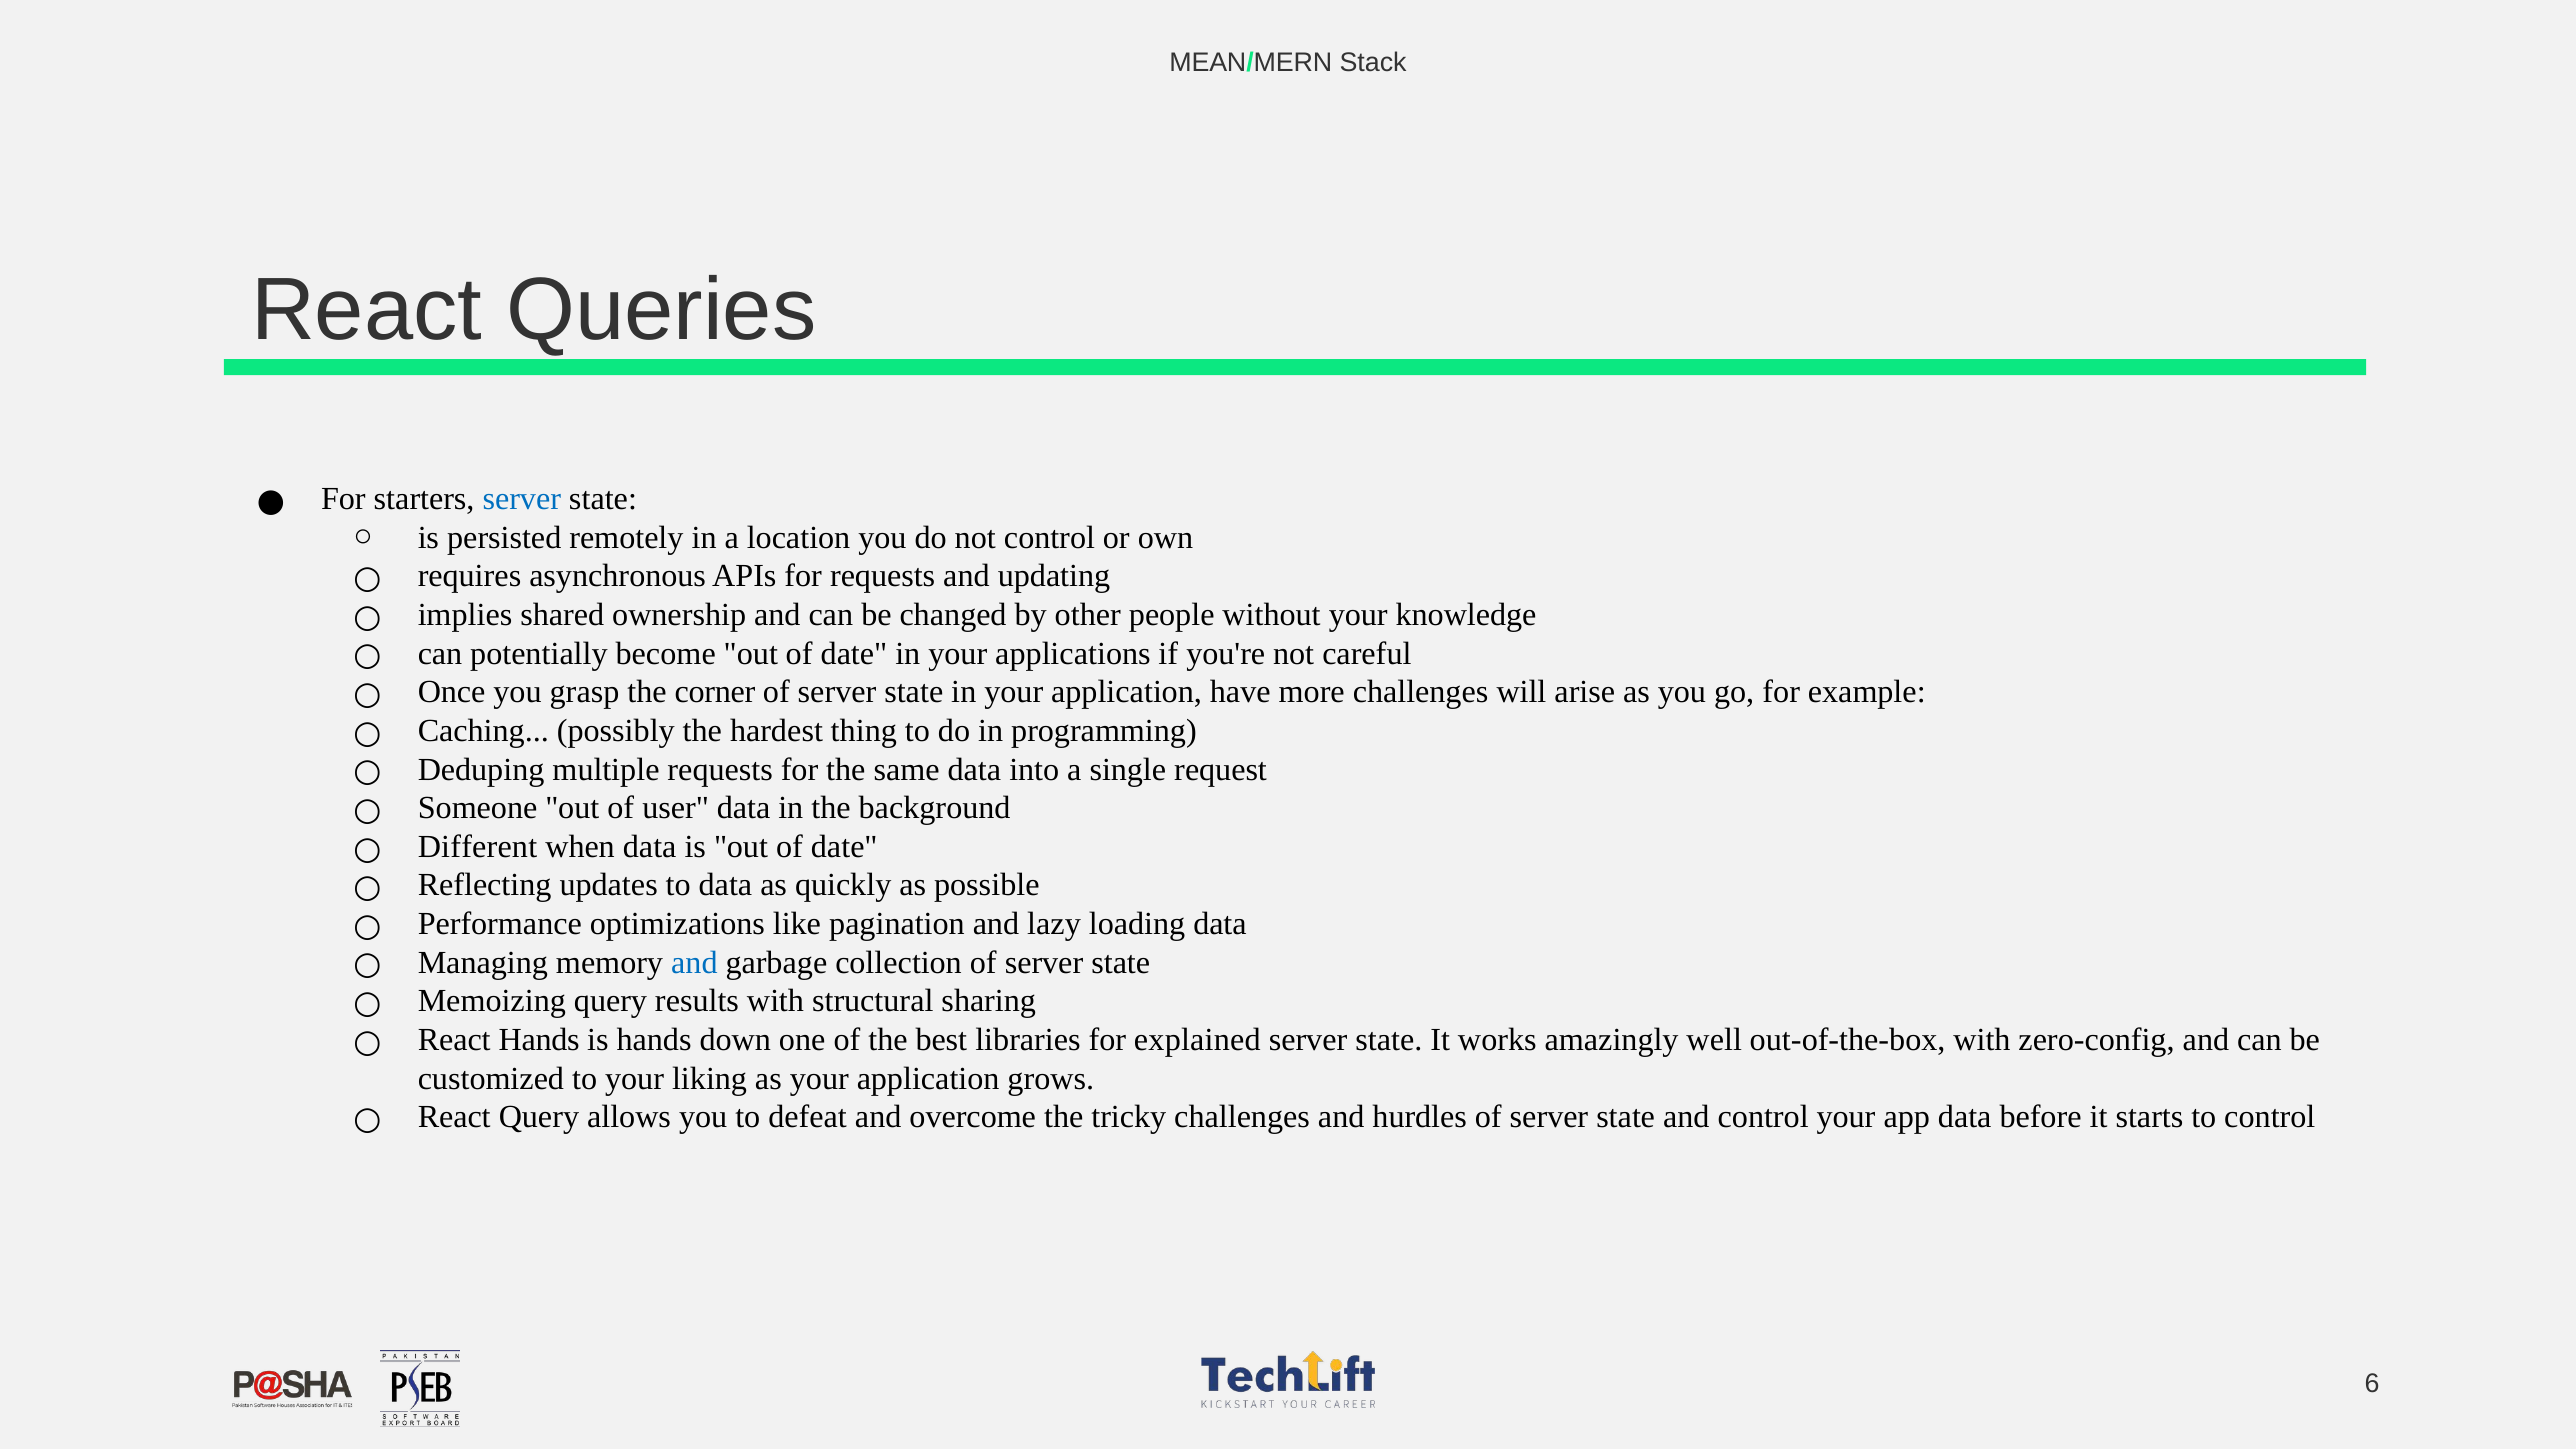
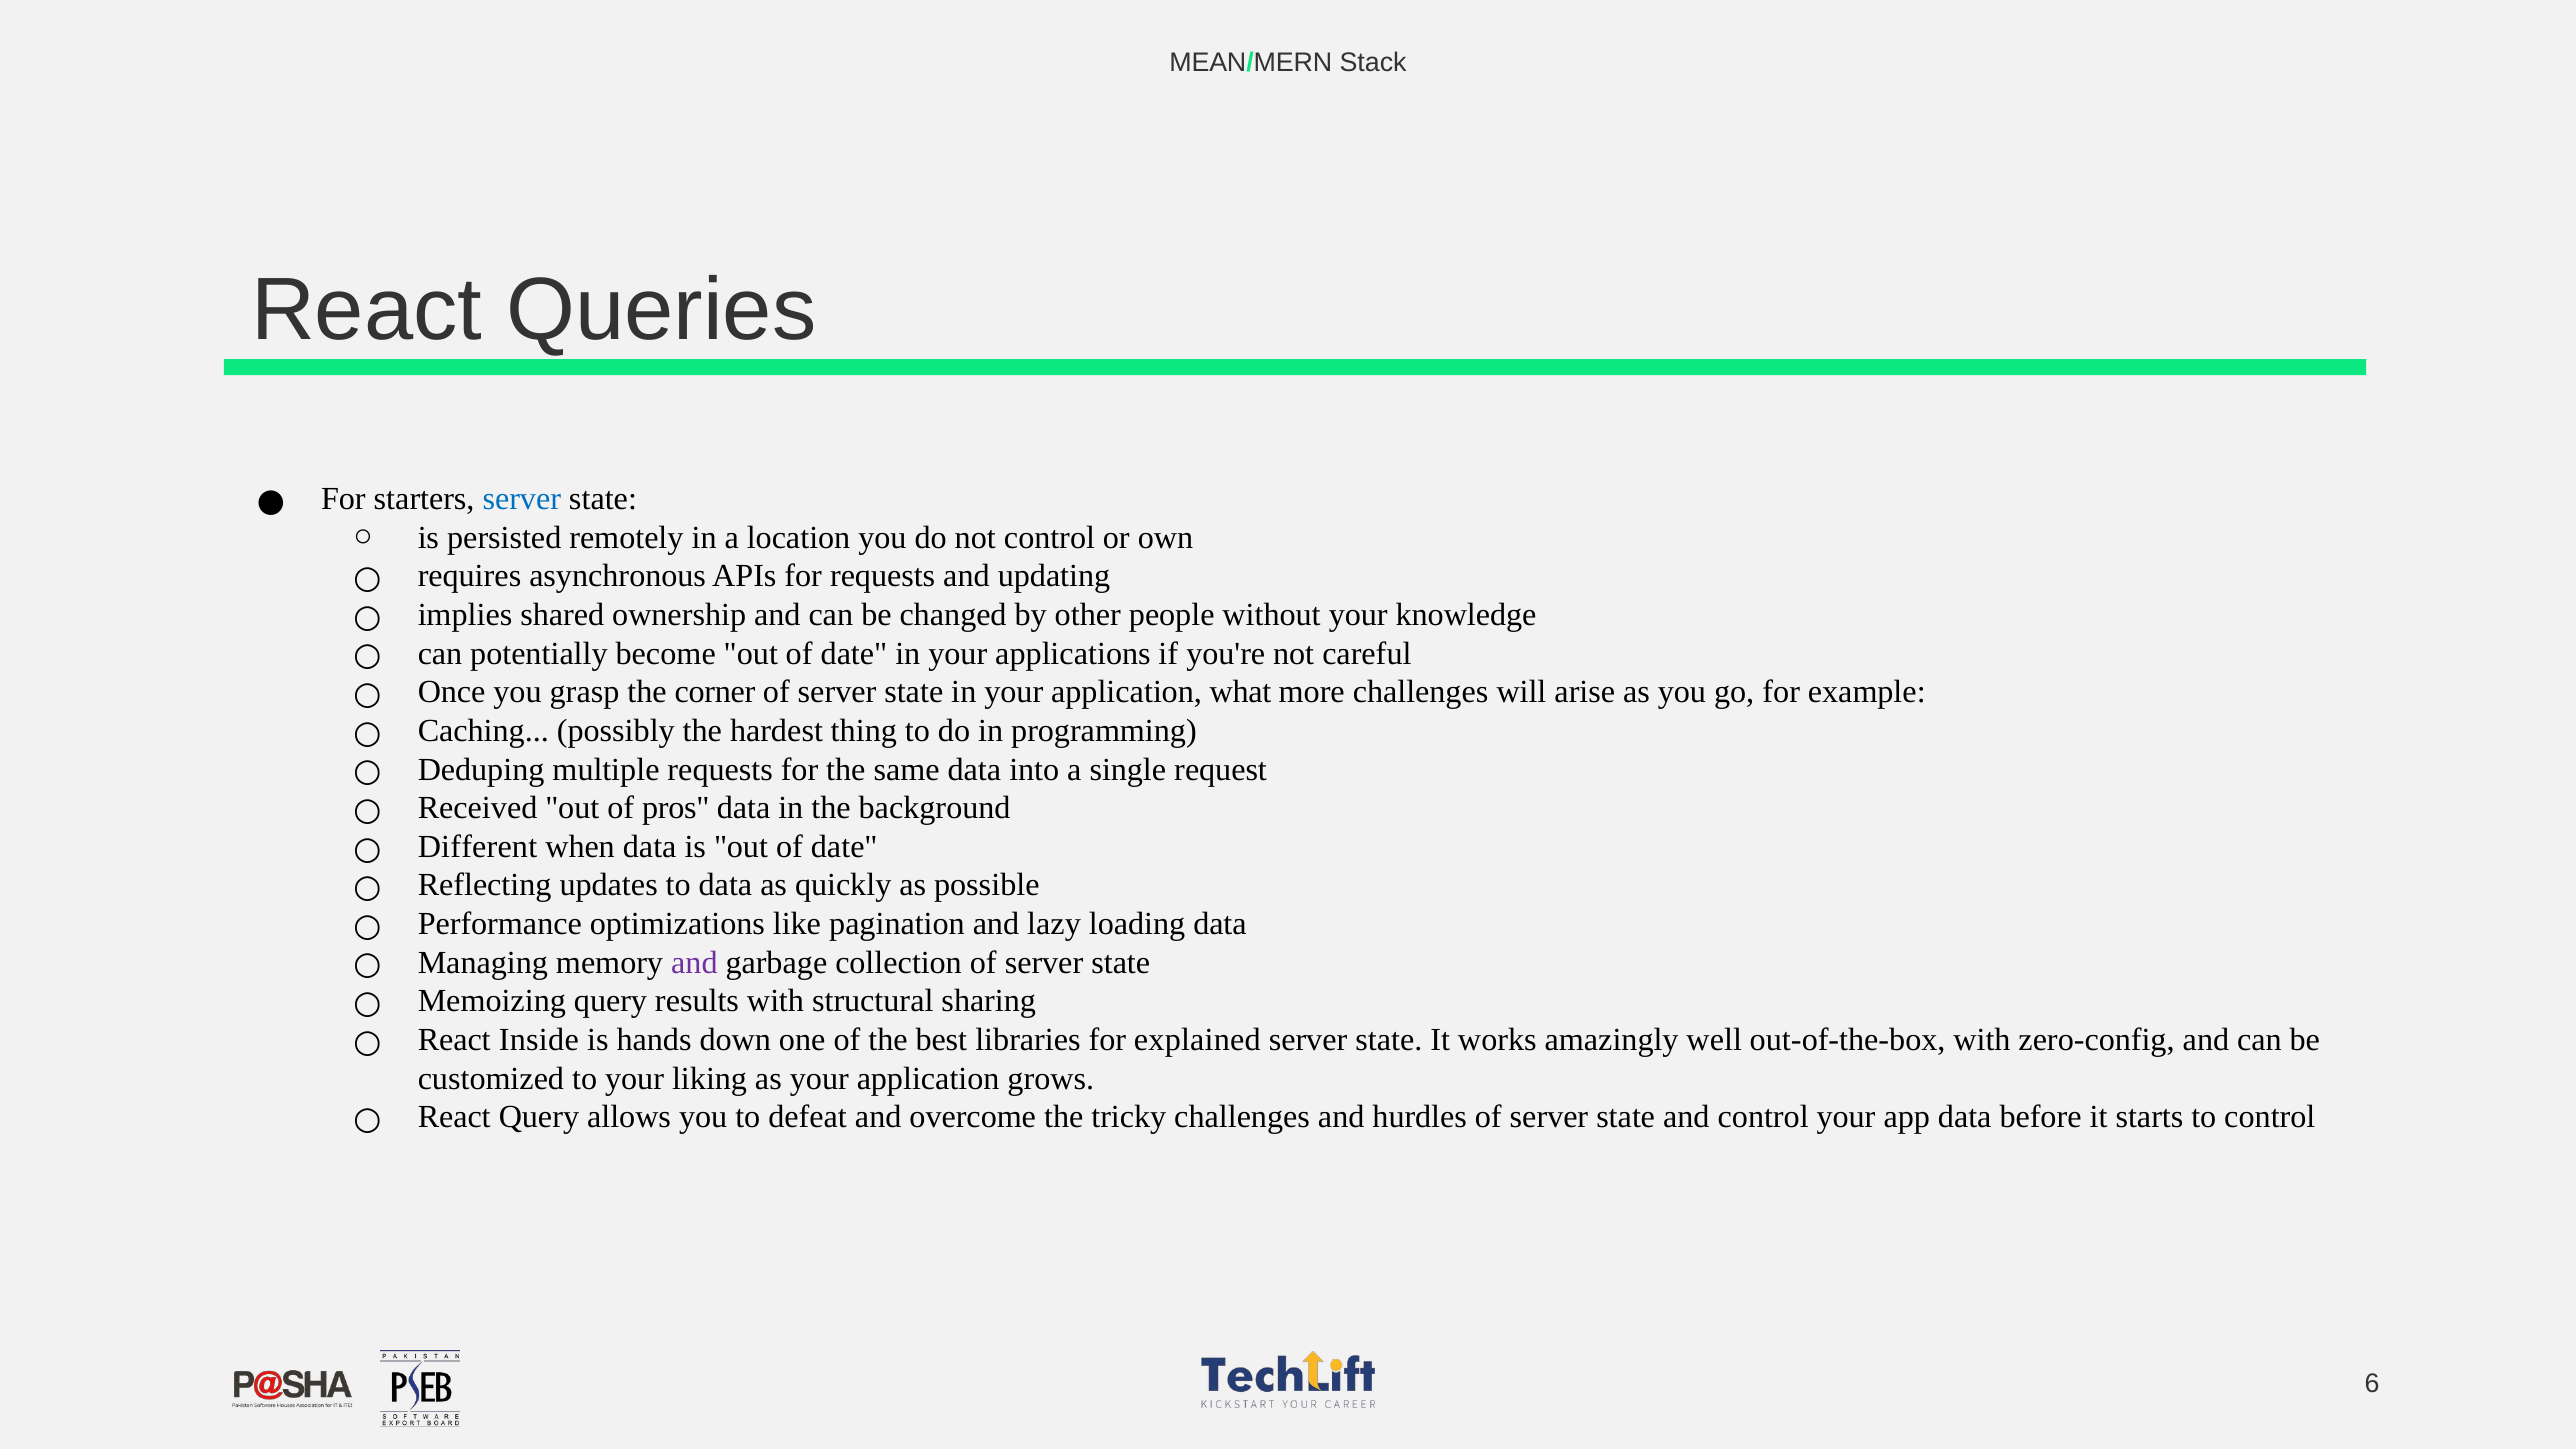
have: have -> what
Someone: Someone -> Received
user: user -> pros
and at (694, 963) colour: blue -> purple
React Hands: Hands -> Inside
